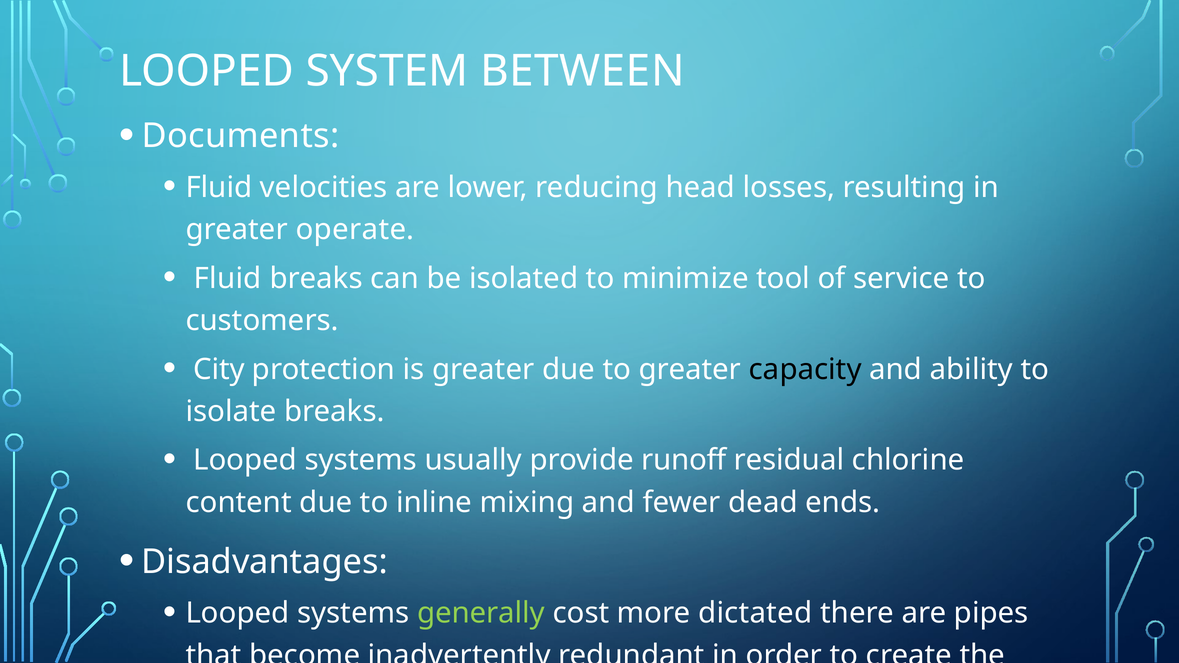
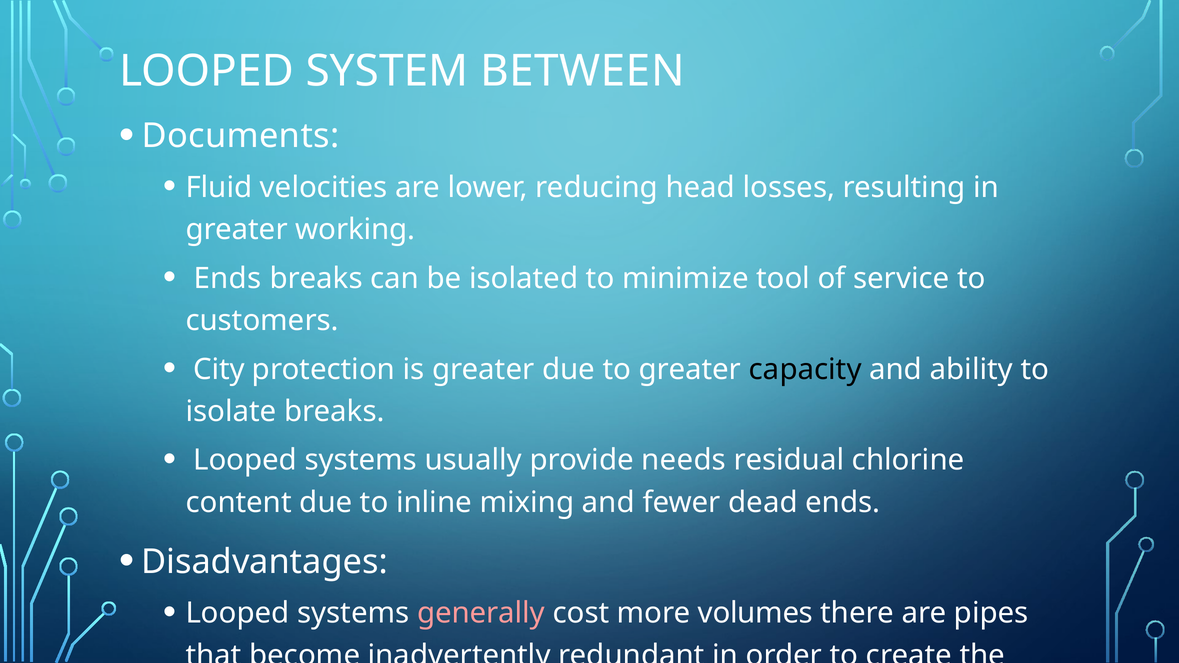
operate: operate -> working
Fluid at (228, 278): Fluid -> Ends
runoff: runoff -> needs
generally colour: light green -> pink
dictated: dictated -> volumes
